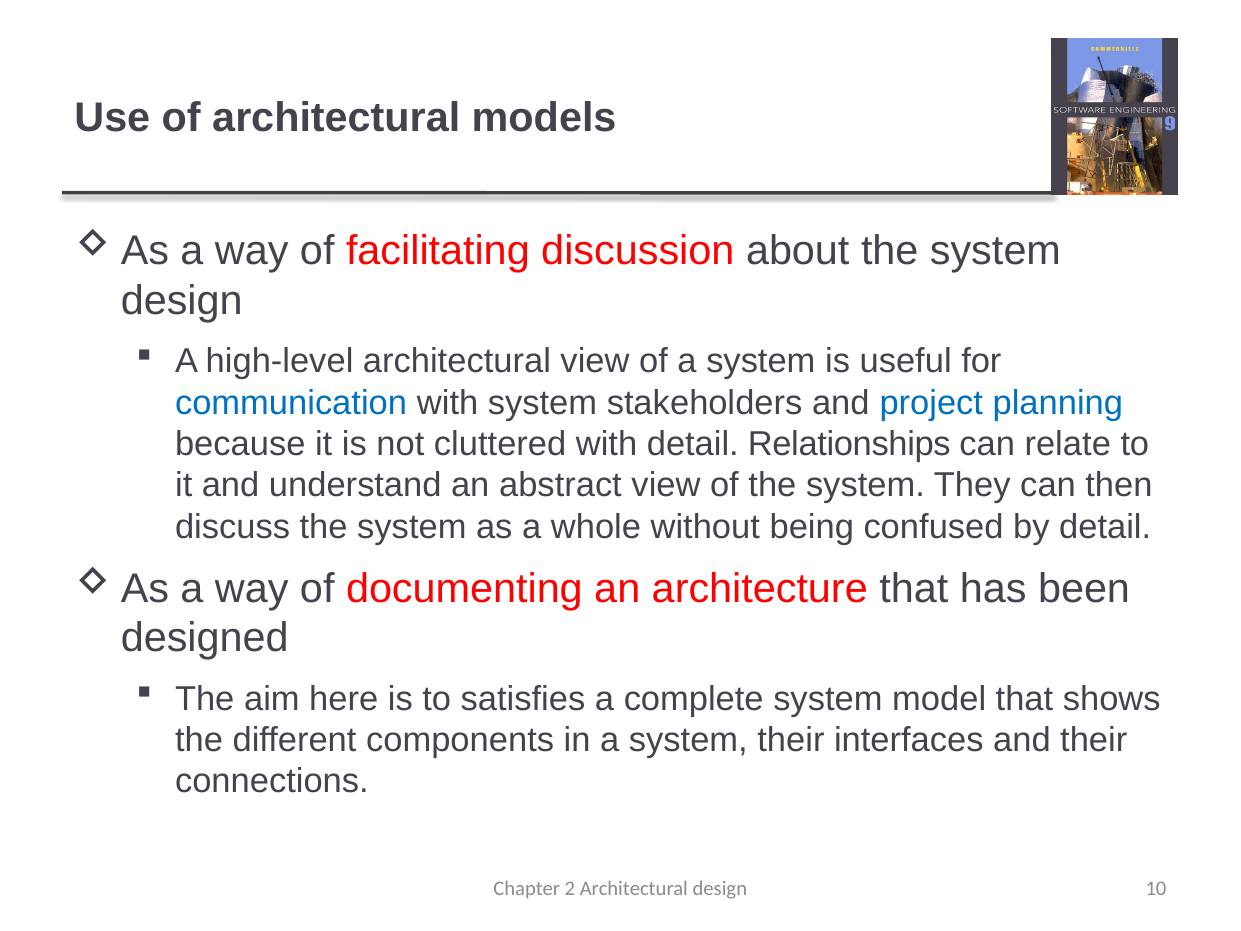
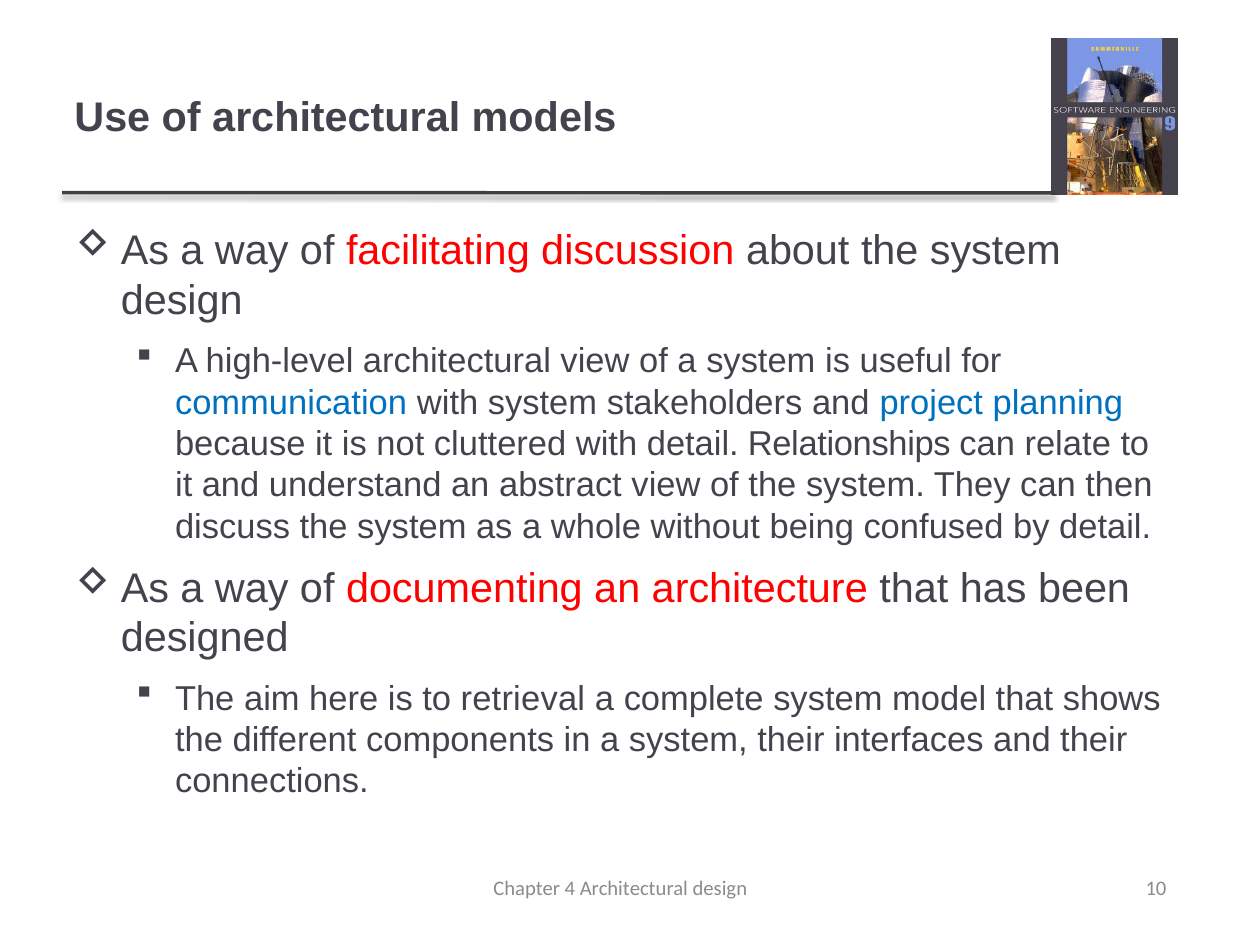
satisfies: satisfies -> retrieval
2: 2 -> 4
